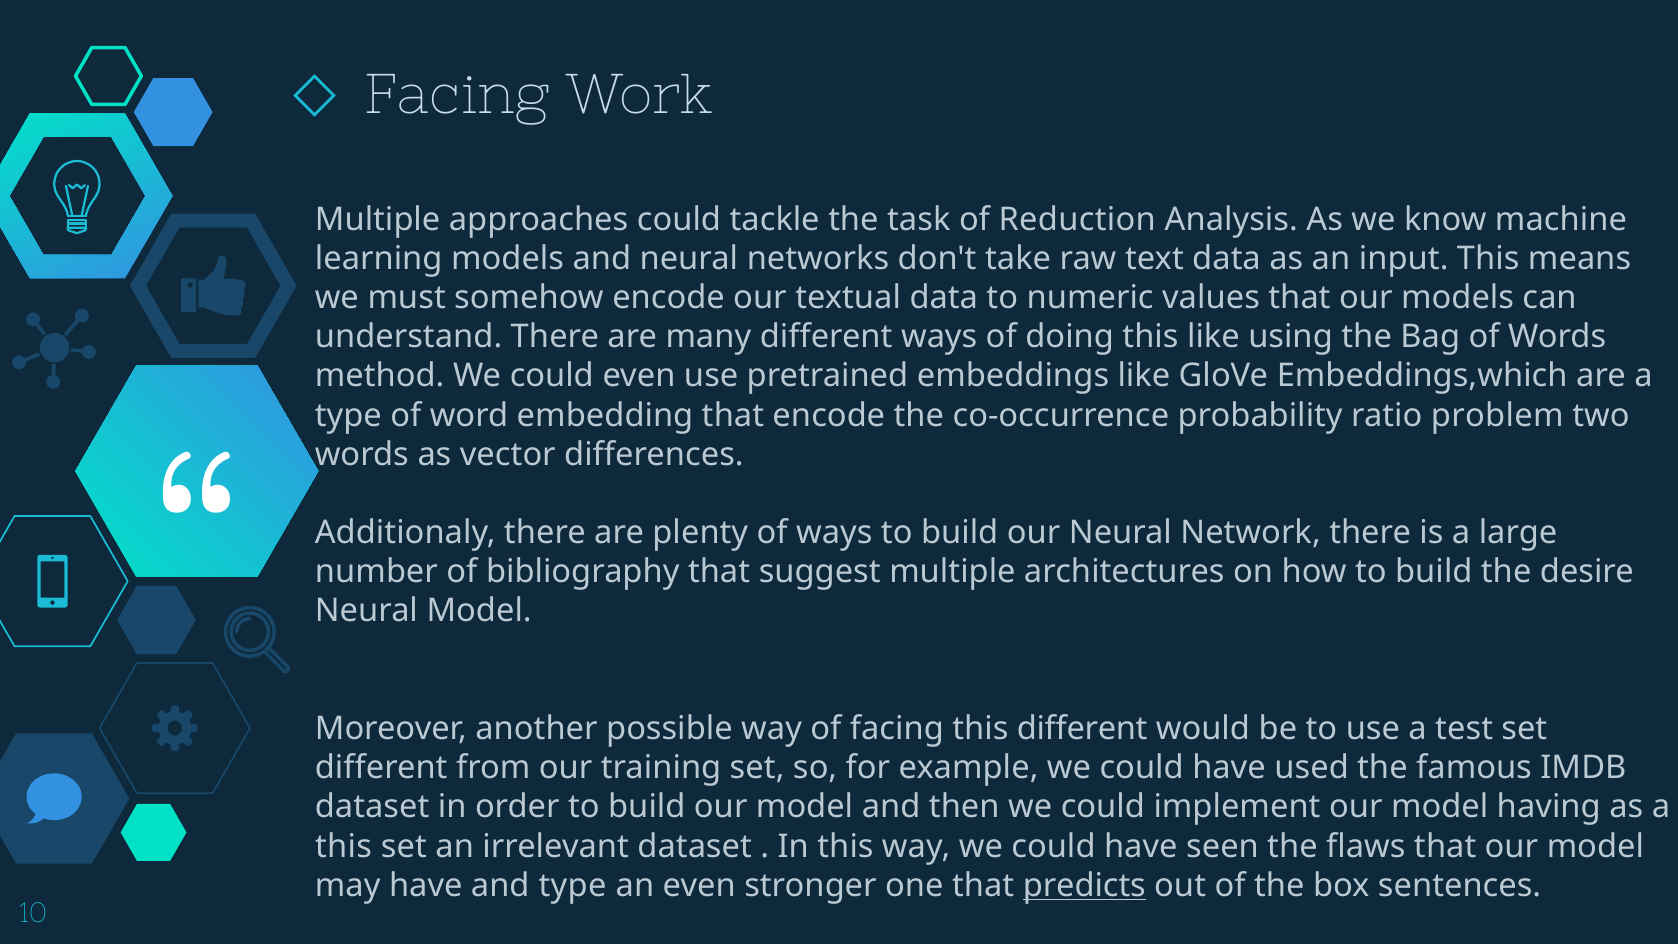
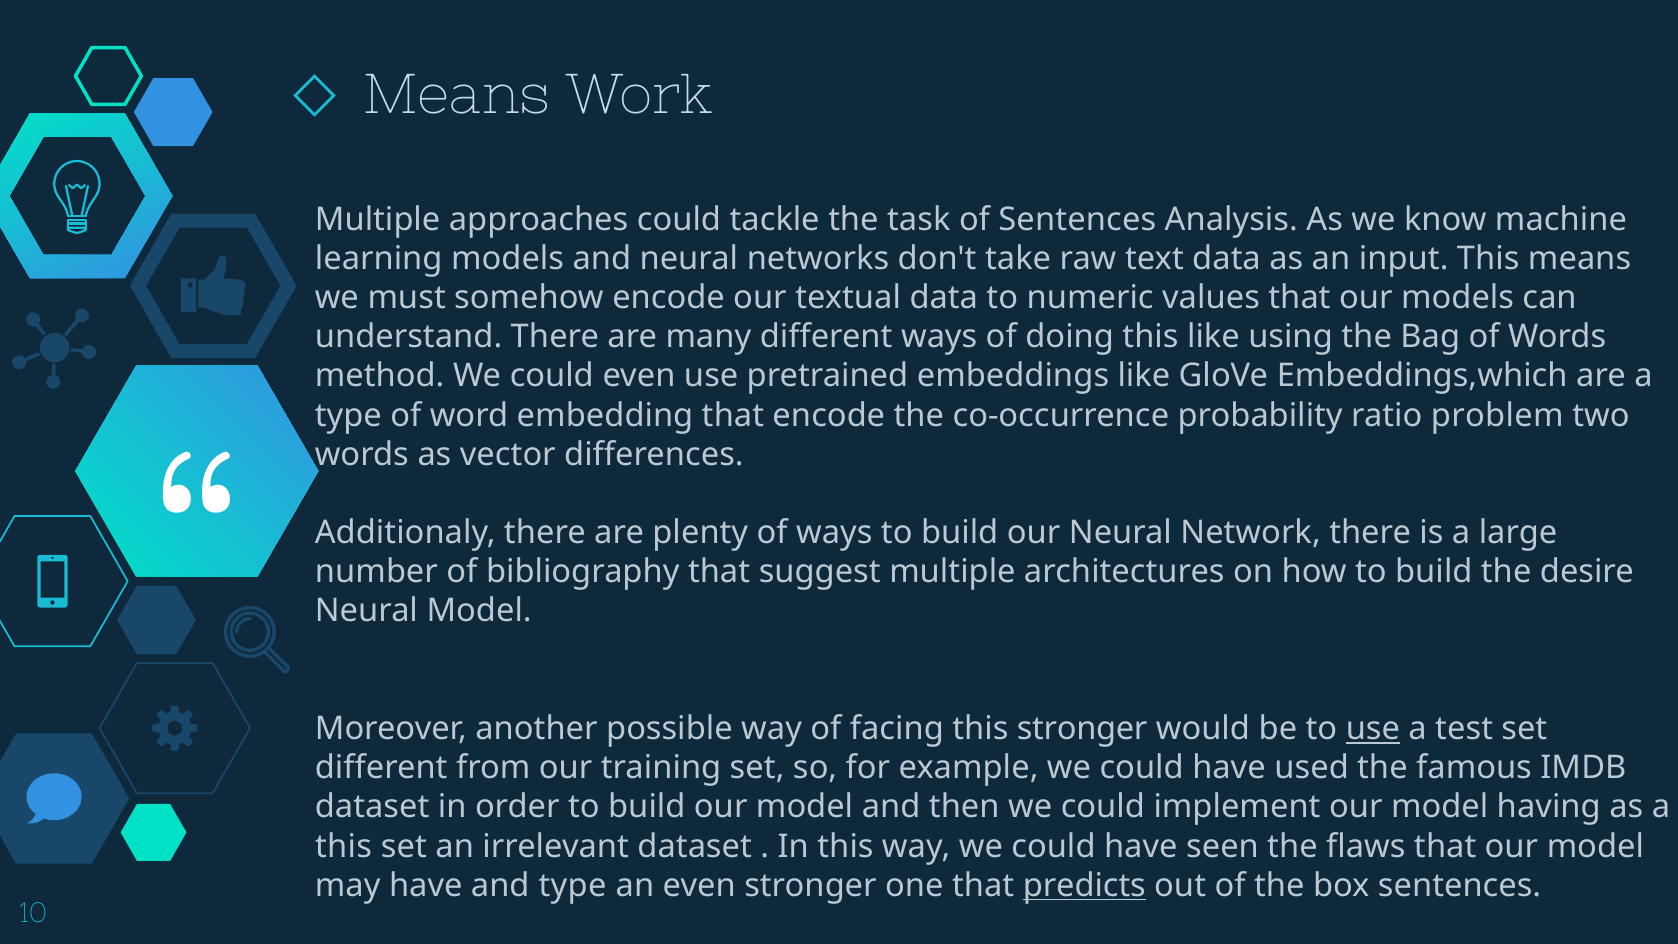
Facing at (457, 95): Facing -> Means
of Reduction: Reduction -> Sentences
this different: different -> stronger
use at (1373, 729) underline: none -> present
